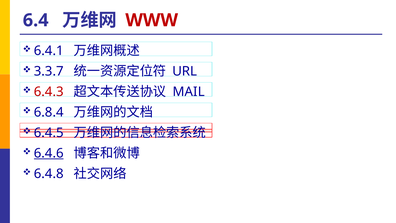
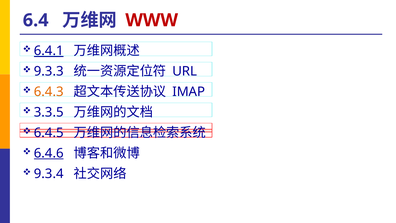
6.4.1 underline: none -> present
3.3.7: 3.3.7 -> 9.3.3
6.4.3 colour: red -> orange
MAIL: MAIL -> IMAP
6.8.4: 6.8.4 -> 3.3.5
6.4.8: 6.4.8 -> 9.3.4
